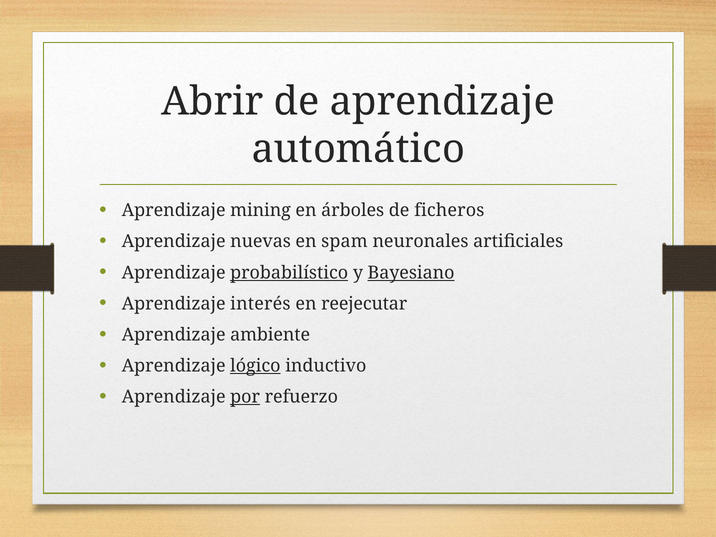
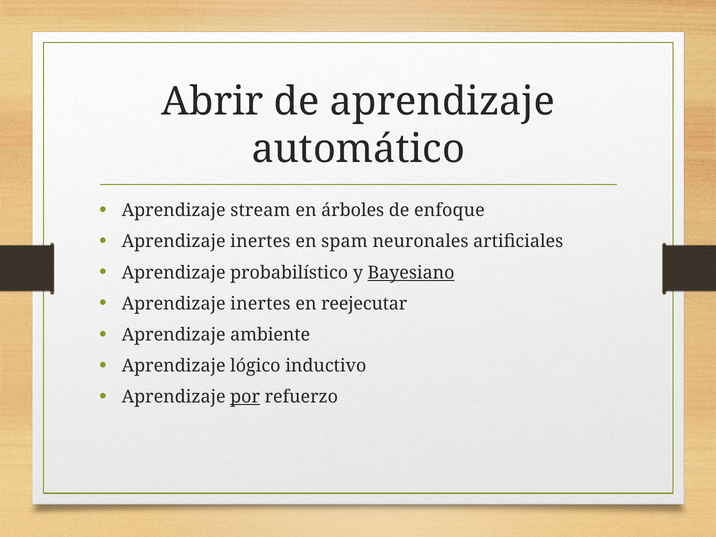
mining: mining -> stream
ficheros: ficheros -> enfoque
nuevas at (261, 242): nuevas -> inertes
probabilístico underline: present -> none
interés at (260, 304): interés -> inertes
lógico underline: present -> none
